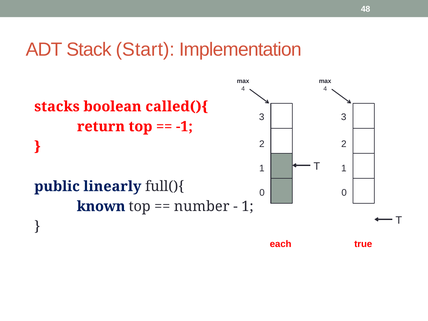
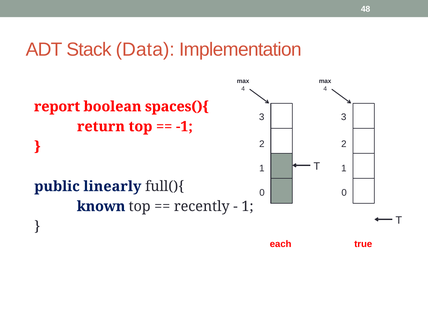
Start: Start -> Data
stacks: stacks -> report
called(){: called(){ -> spaces(){
number: number -> recently
